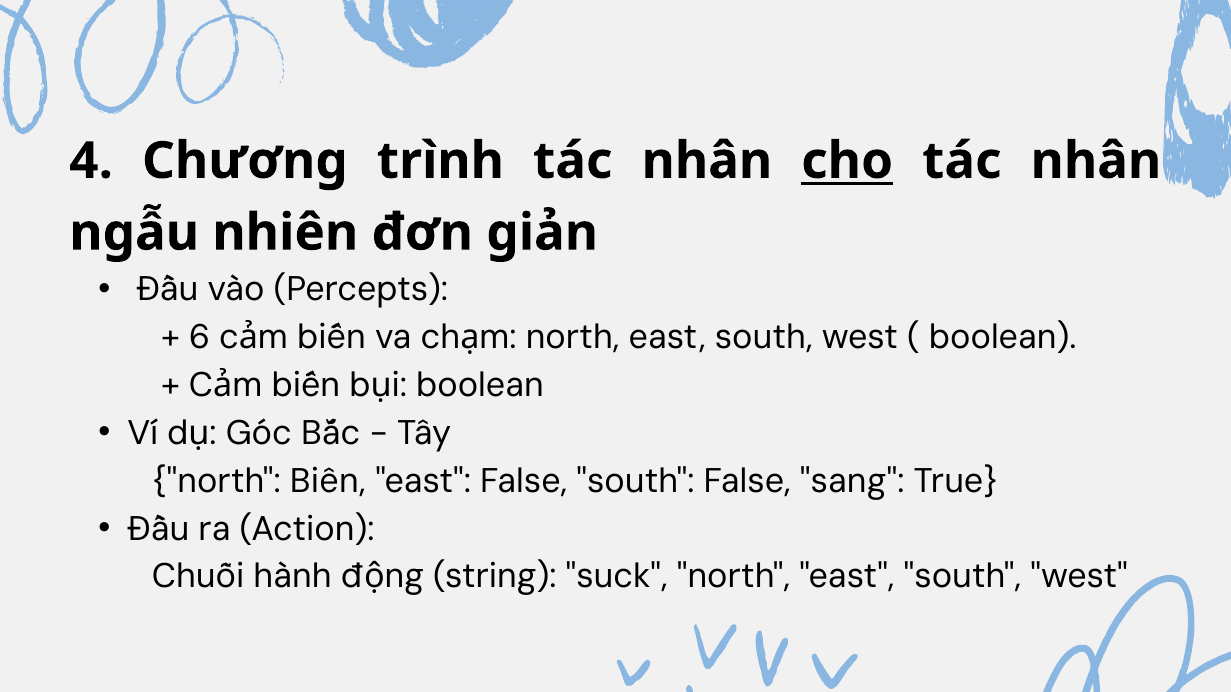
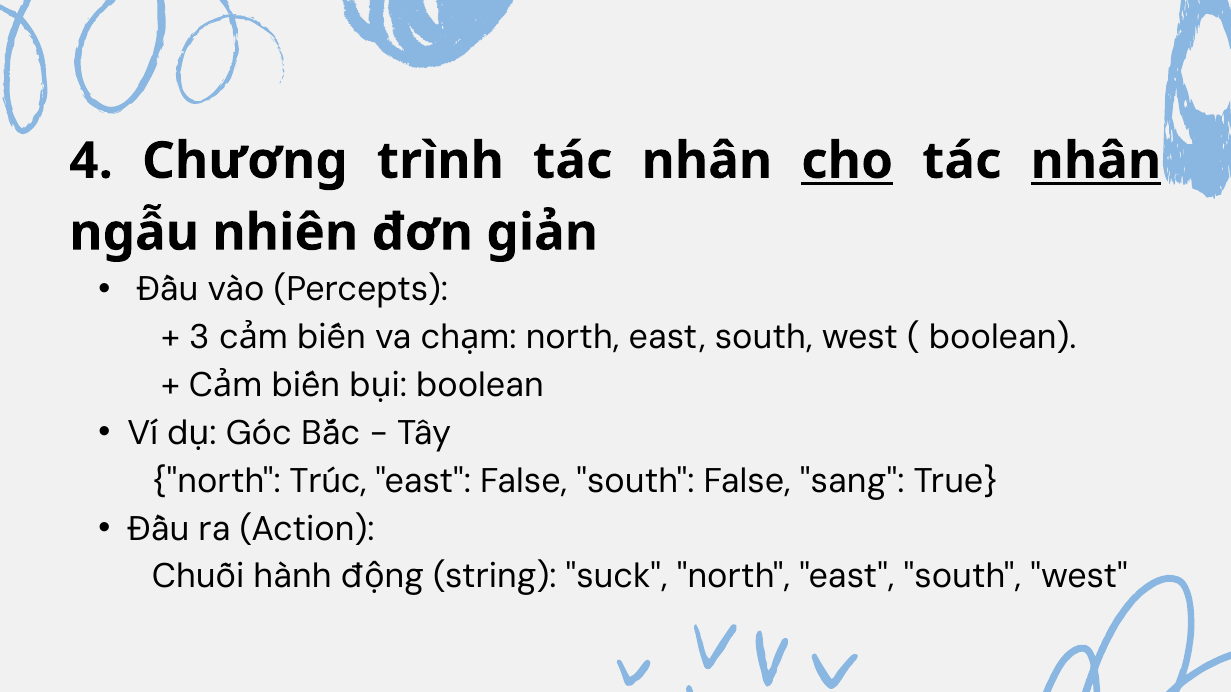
nhân at (1096, 161) underline: none -> present
6: 6 -> 3
Biến: Biến -> Trúc
